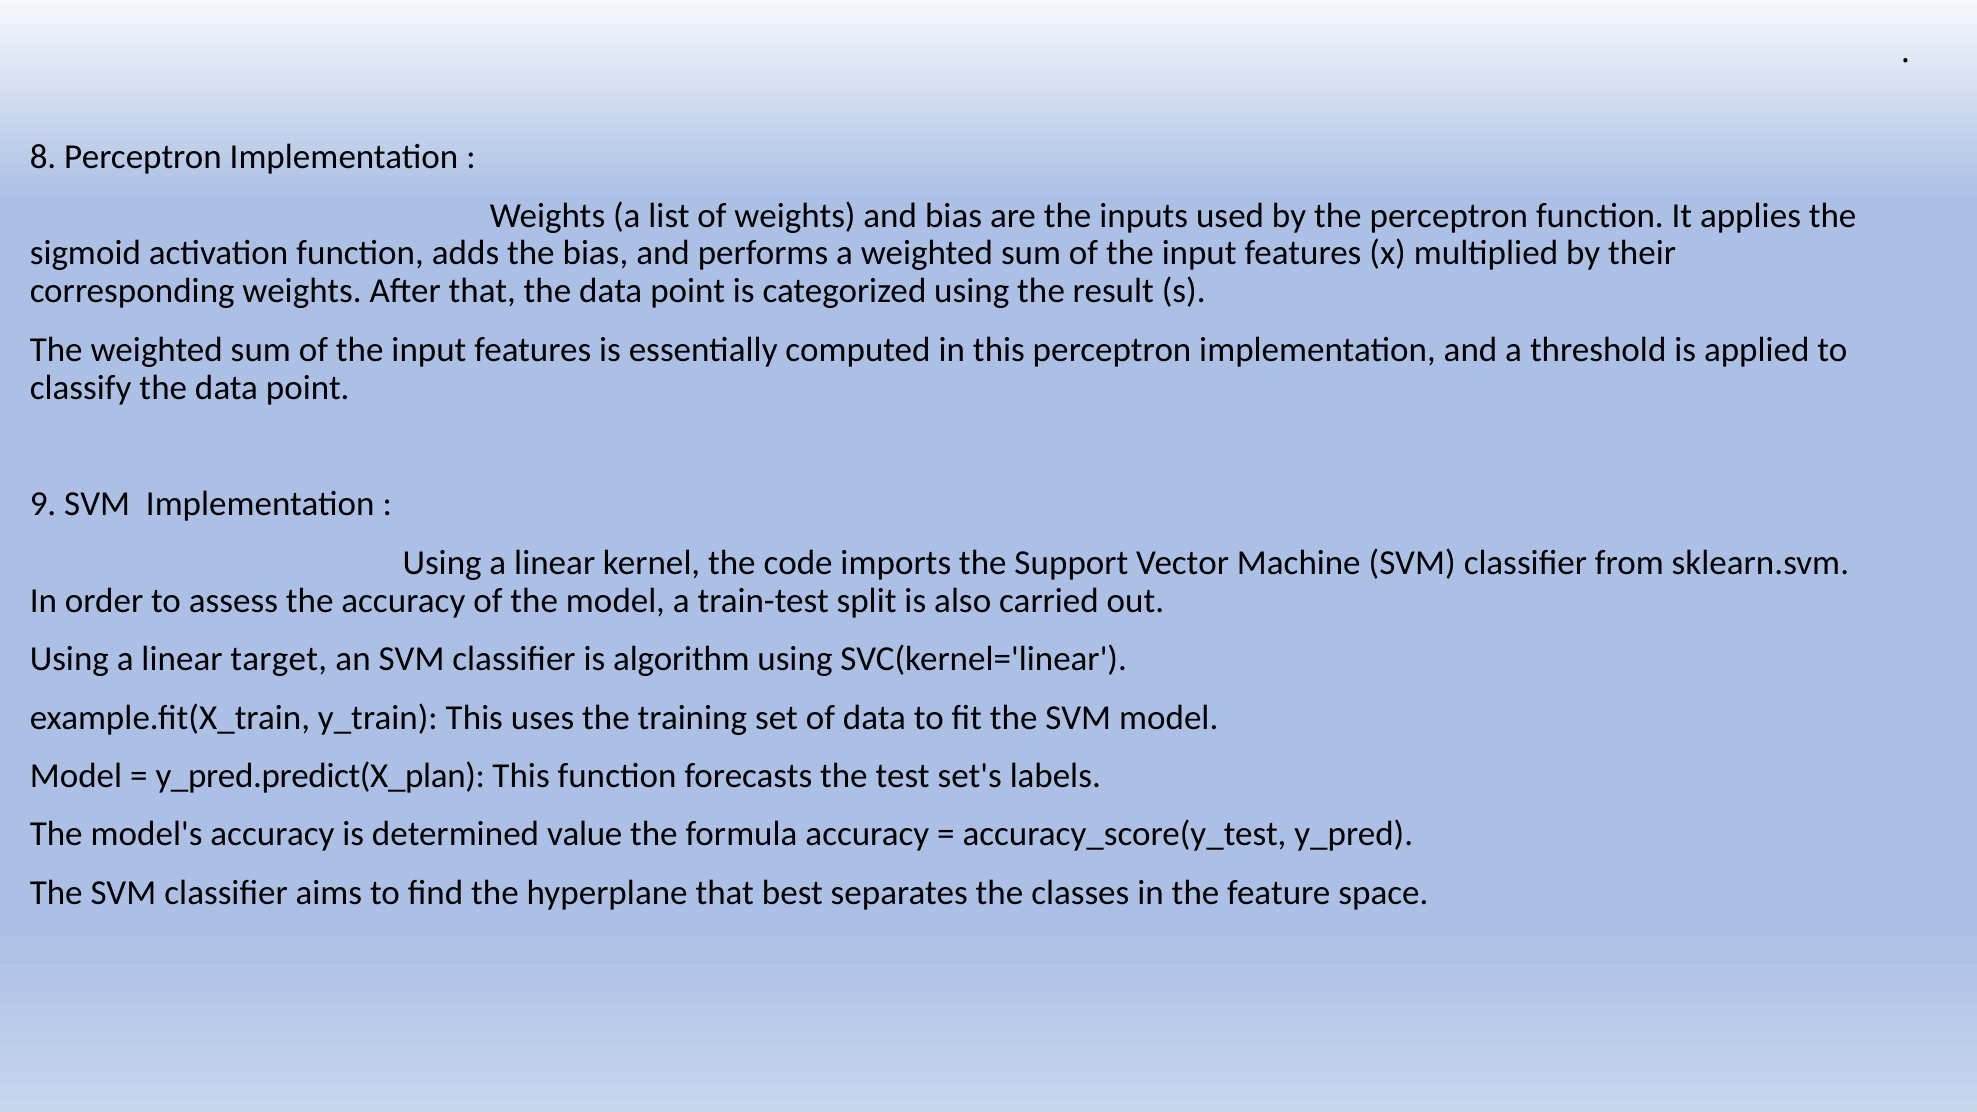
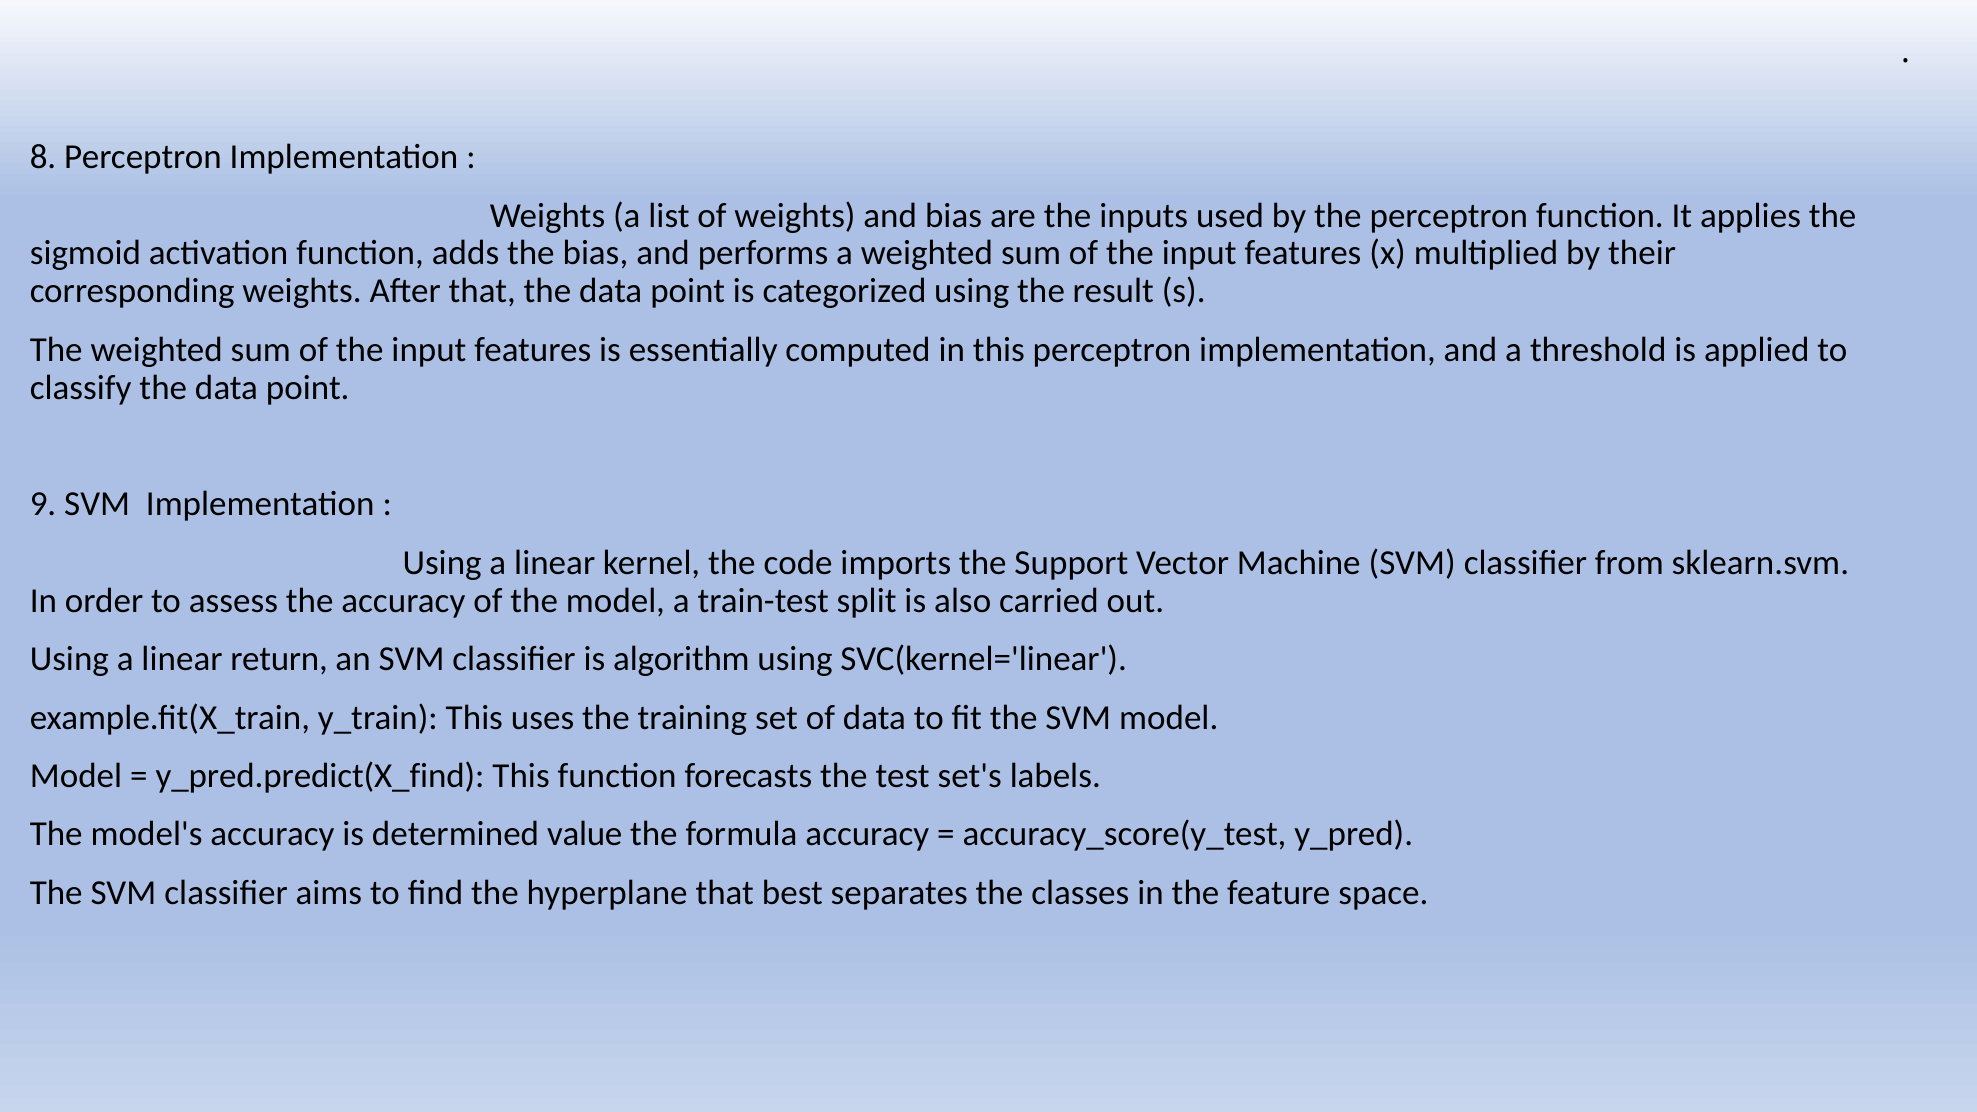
target: target -> return
y_pred.predict(X_plan: y_pred.predict(X_plan -> y_pred.predict(X_find
